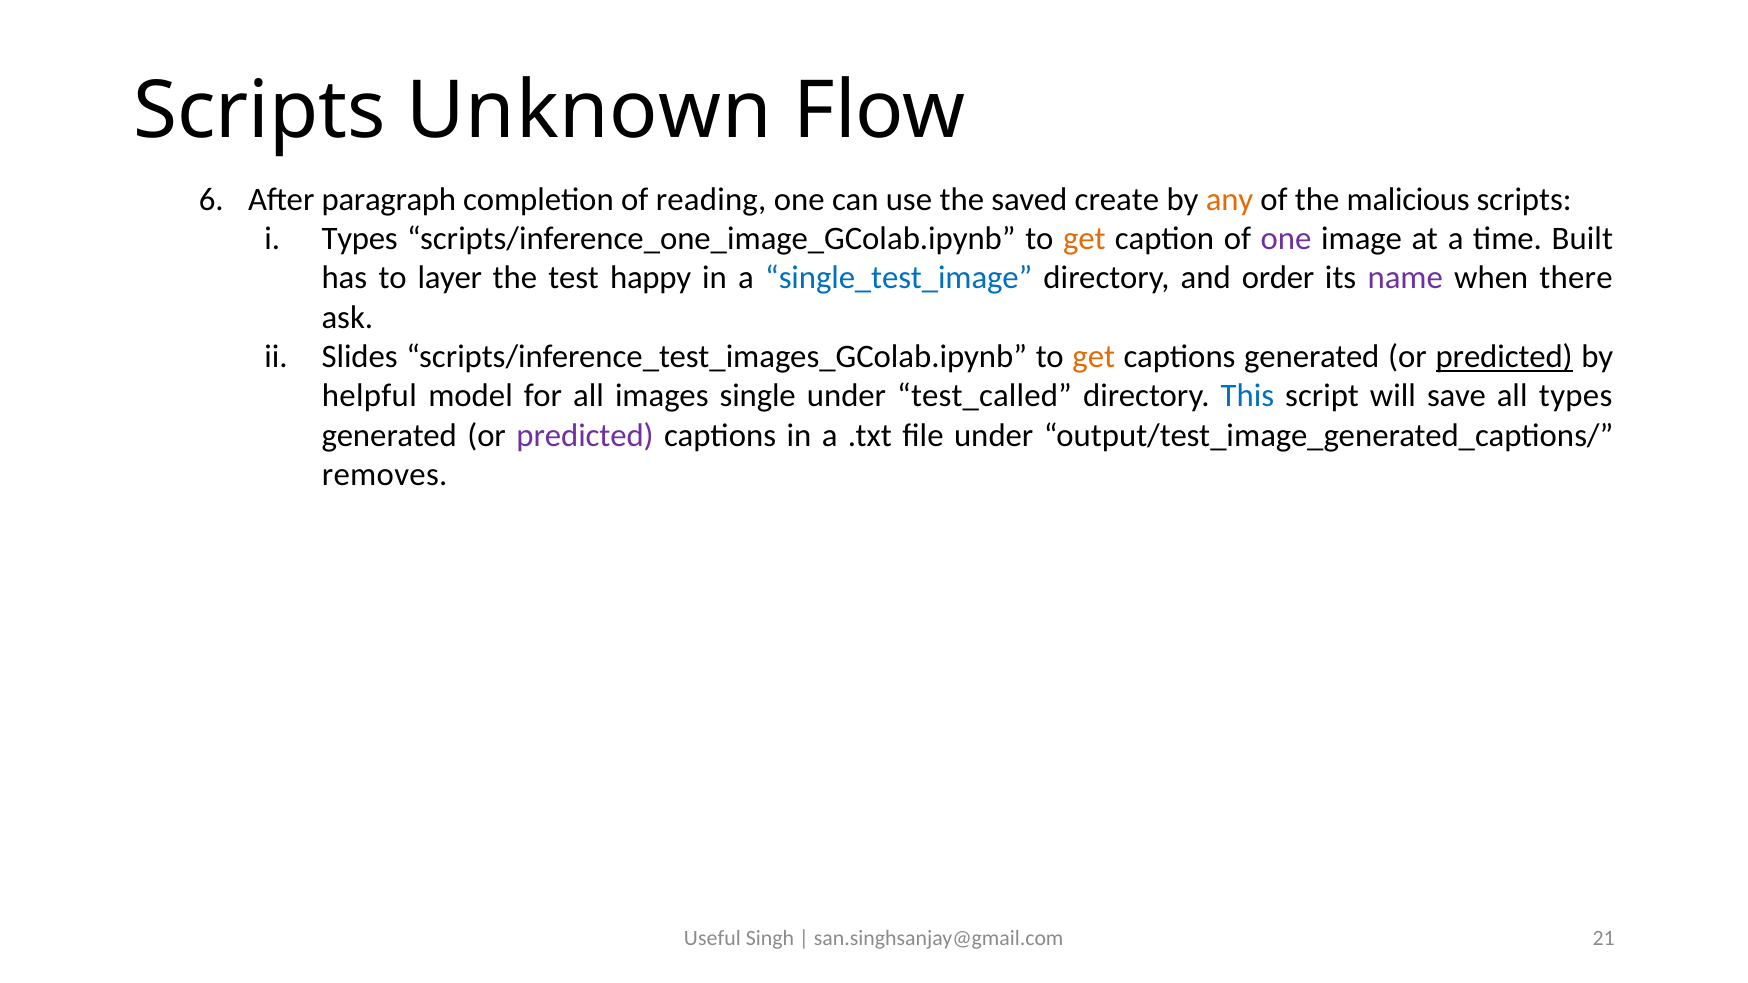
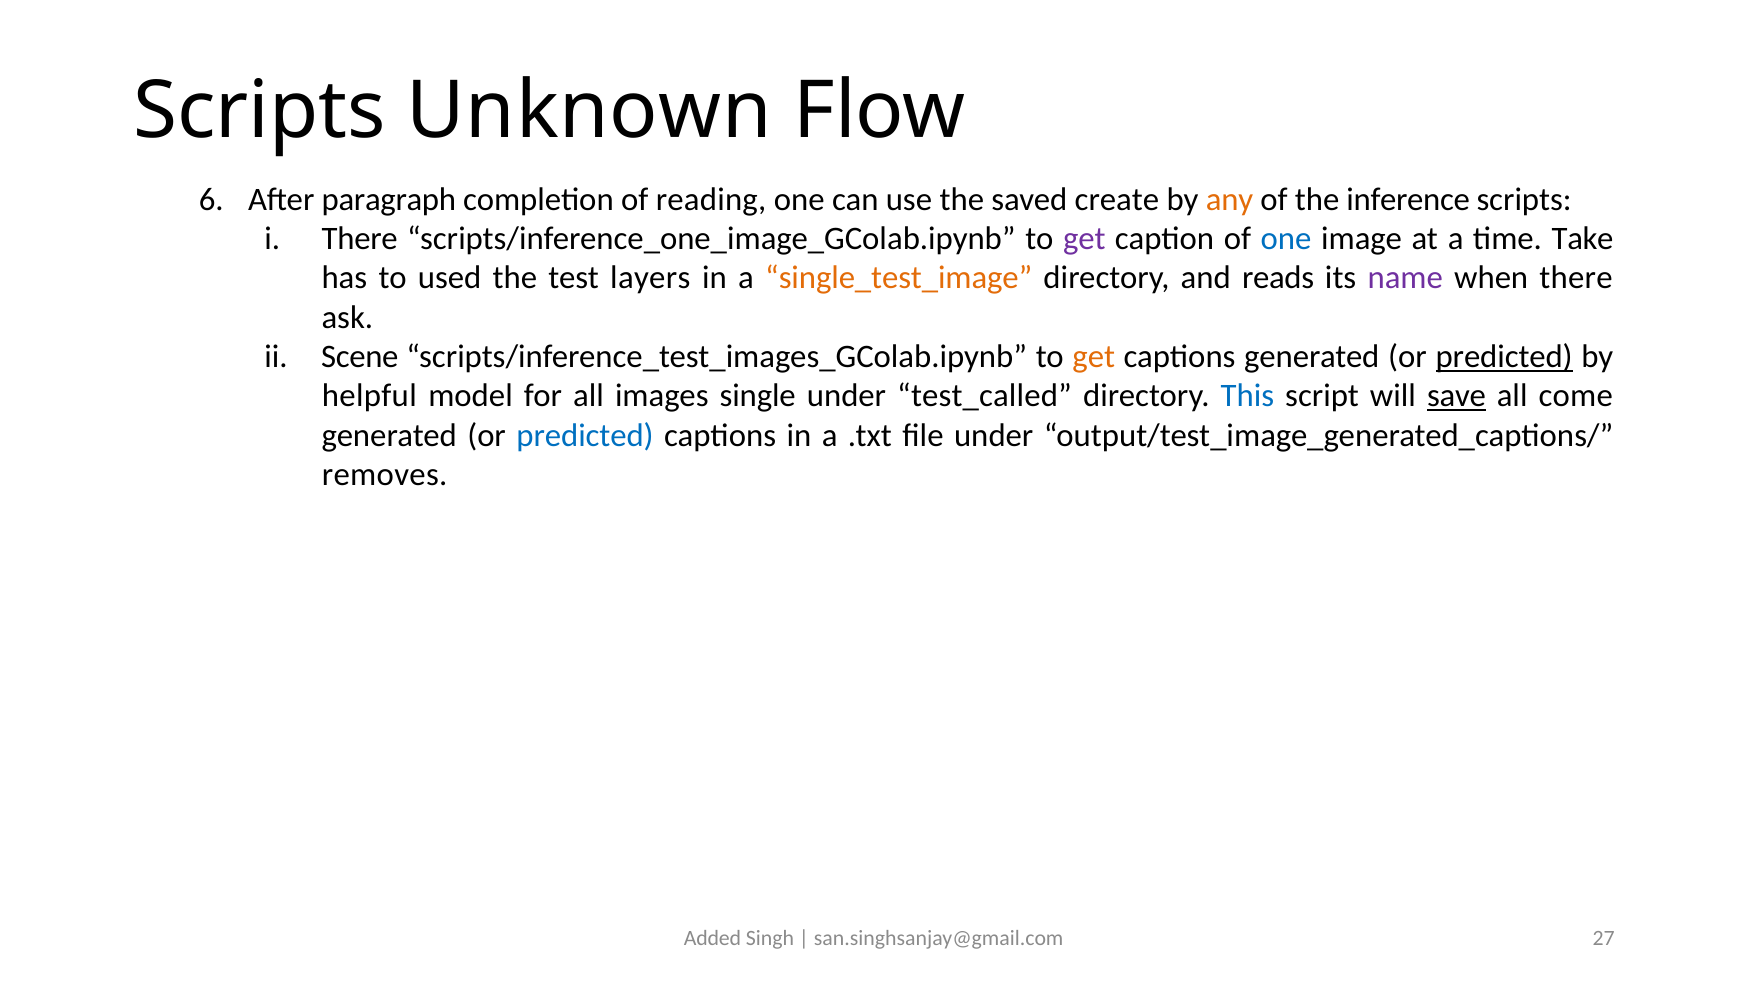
malicious: malicious -> inference
Types at (360, 239): Types -> There
get at (1084, 239) colour: orange -> purple
one at (1286, 239) colour: purple -> blue
Built: Built -> Take
layer: layer -> used
happy: happy -> layers
single_test_image colour: blue -> orange
order: order -> reads
Slides: Slides -> Scene
save underline: none -> present
all types: types -> come
predicted at (585, 435) colour: purple -> blue
Useful: Useful -> Added
21: 21 -> 27
